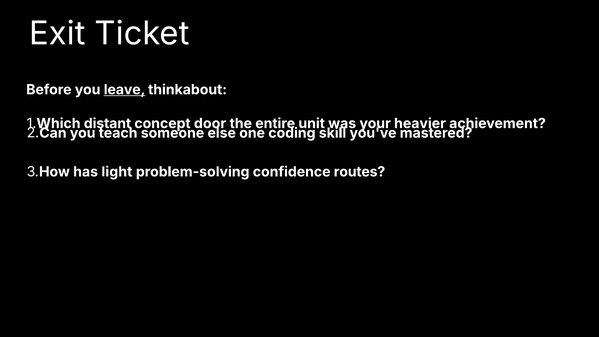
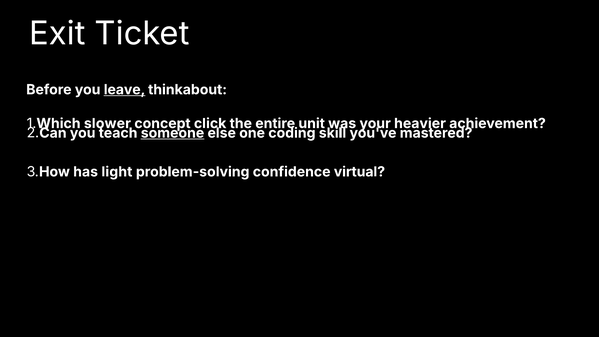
distant: distant -> slower
door: door -> click
someone underline: none -> present
routes: routes -> virtual
